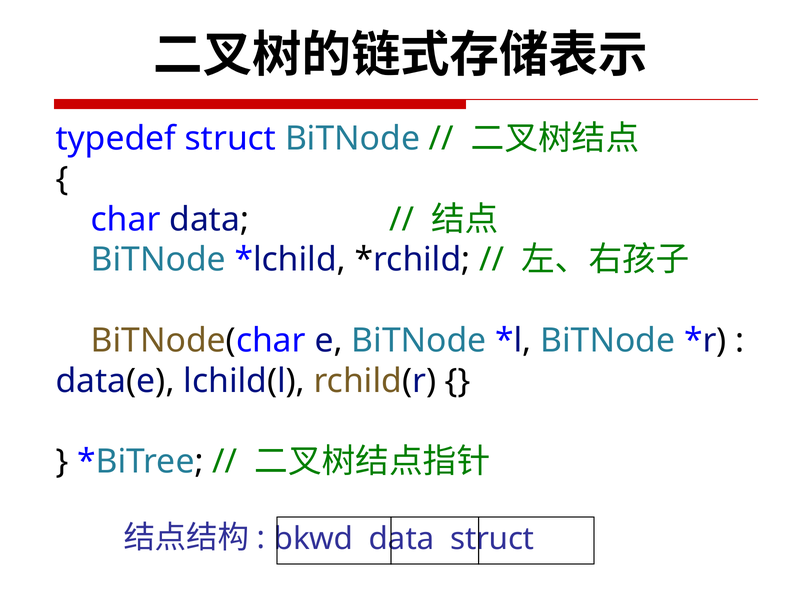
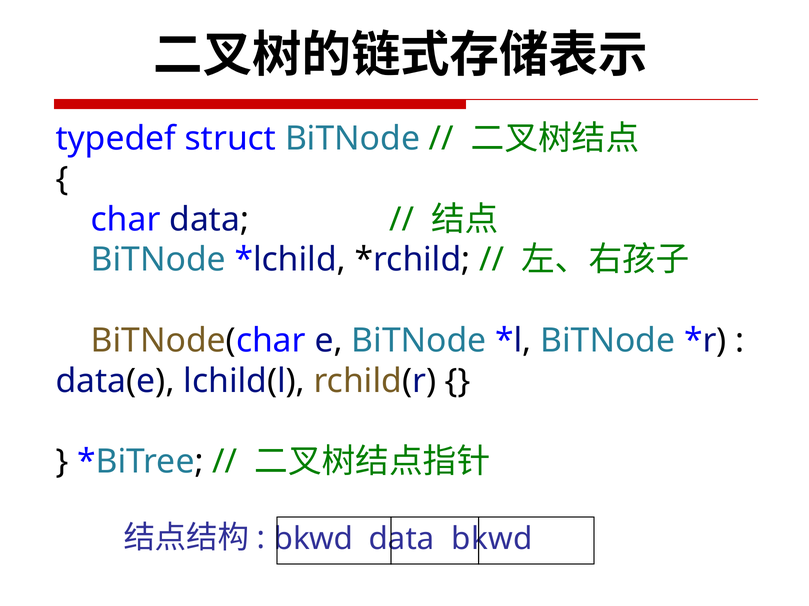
data struct: struct -> bkwd
